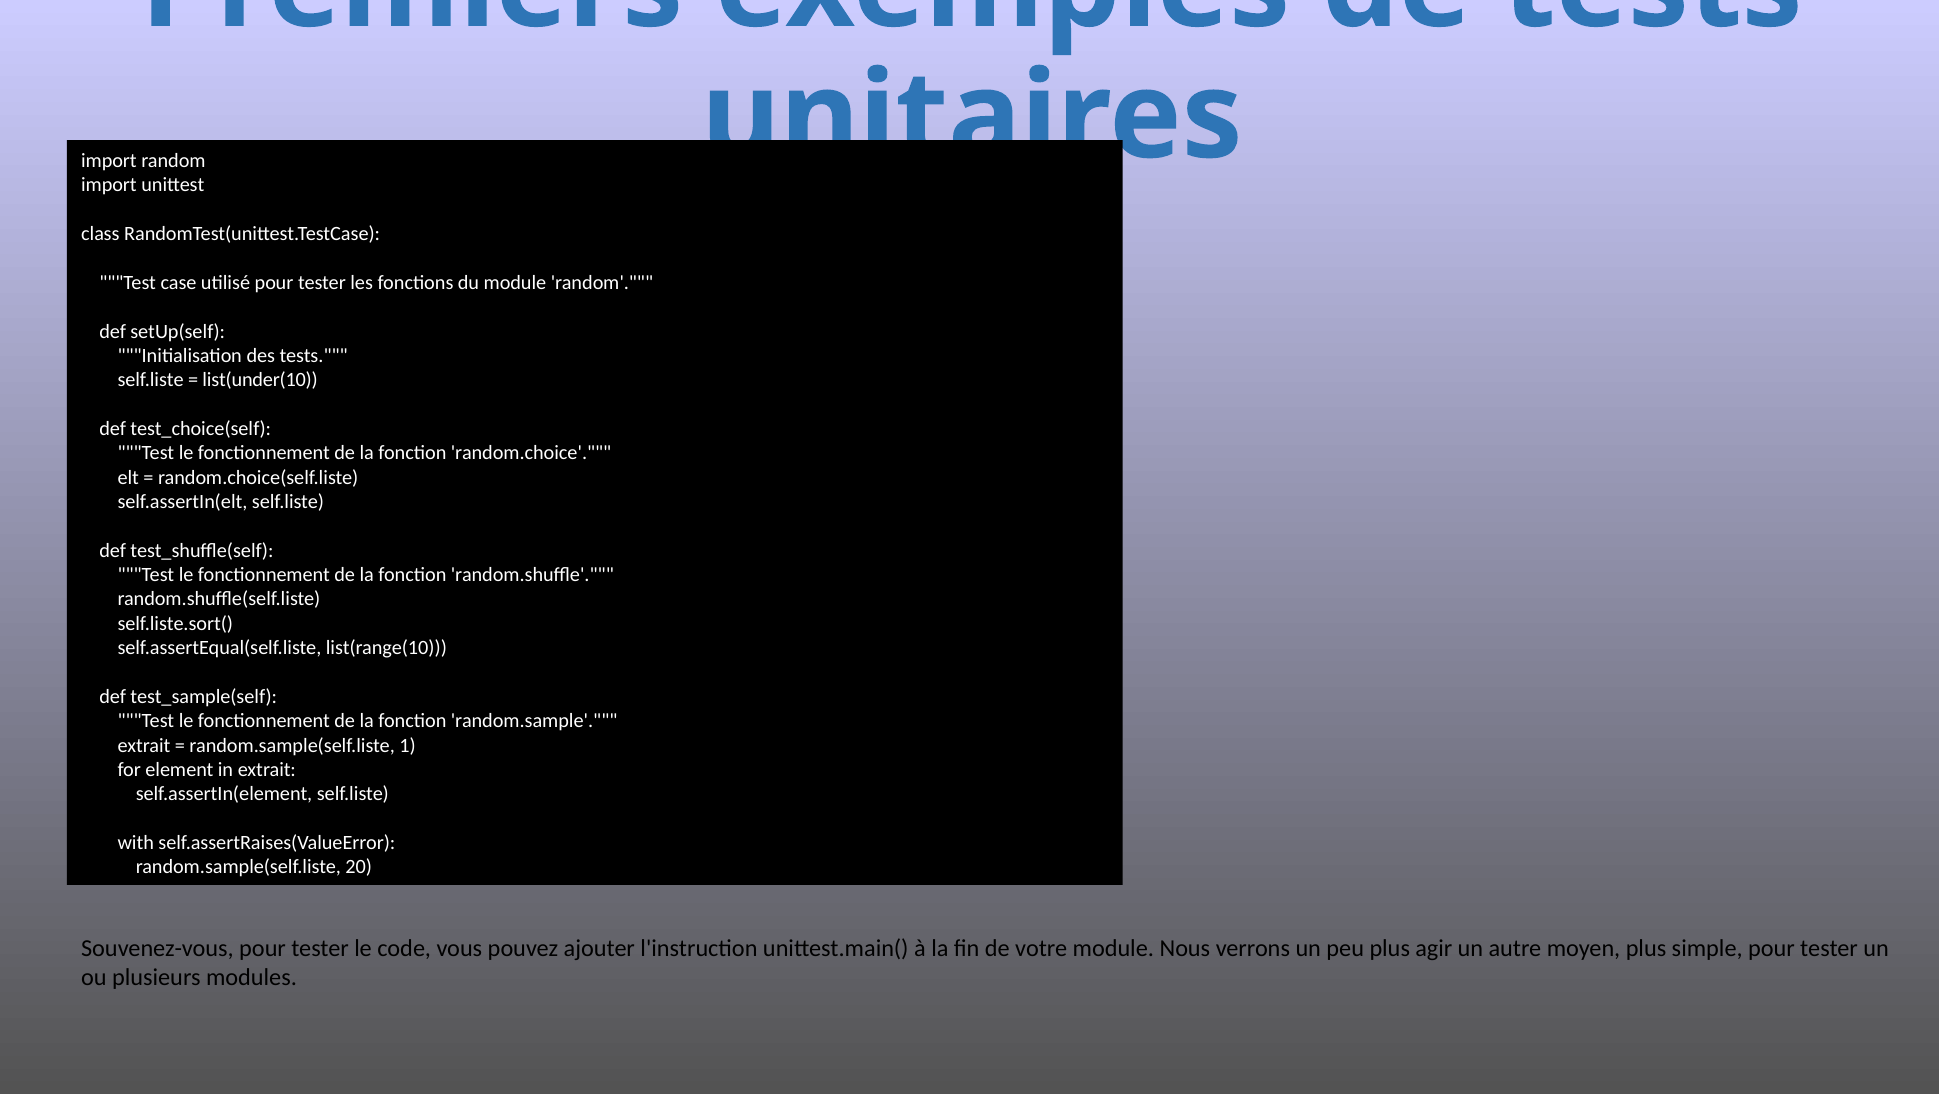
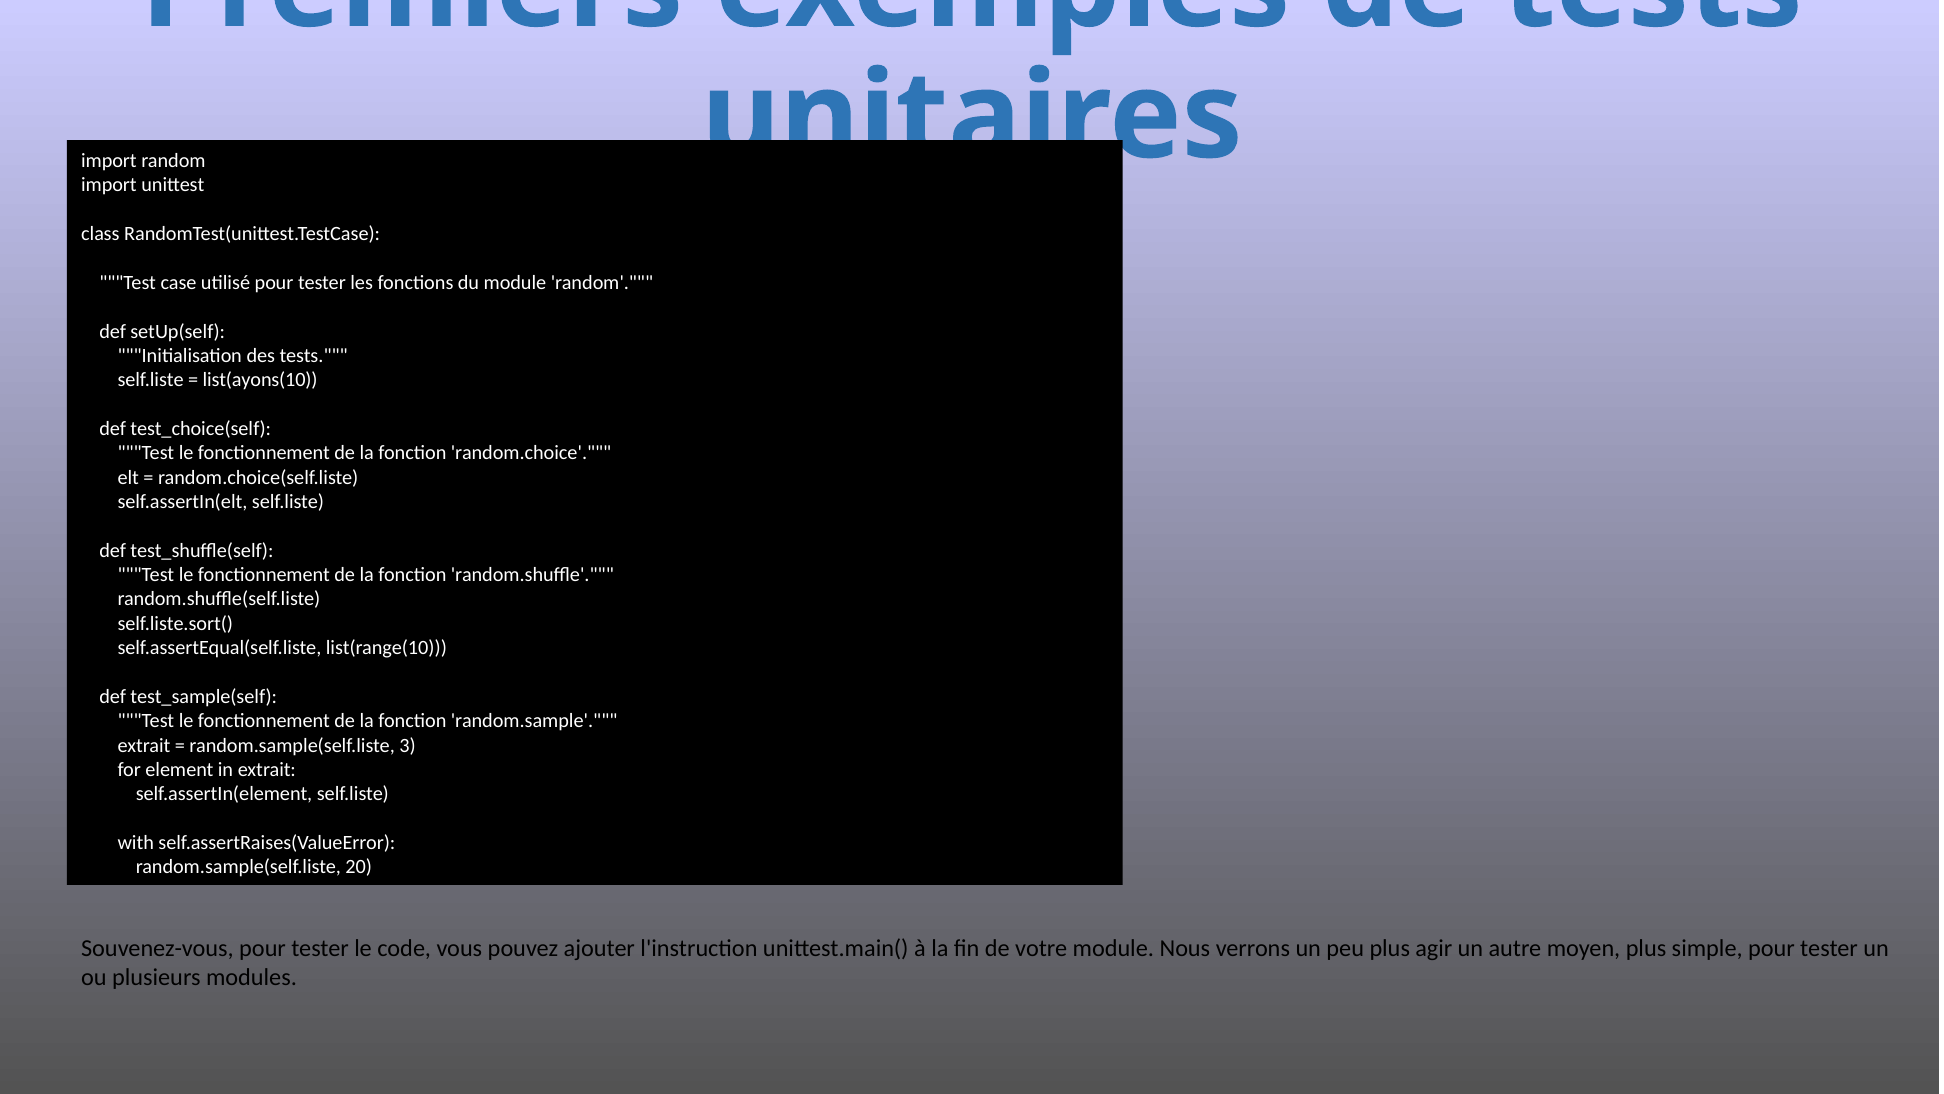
list(under(10: list(under(10 -> list(ayons(10
1: 1 -> 3
